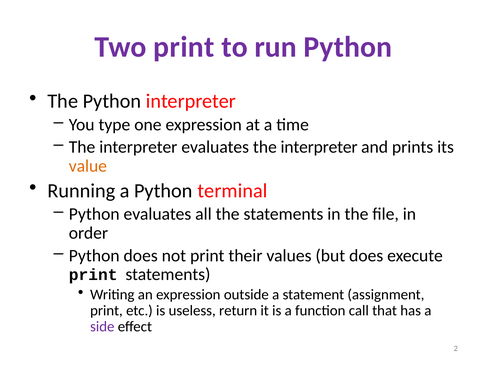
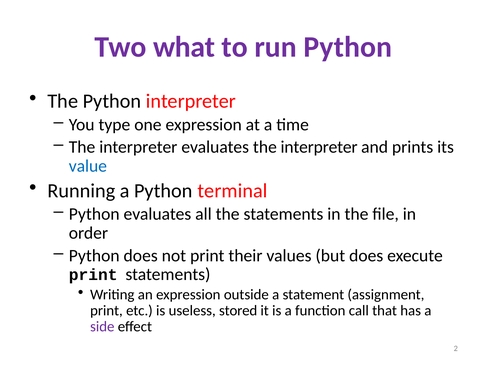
Two print: print -> what
value colour: orange -> blue
return: return -> stored
